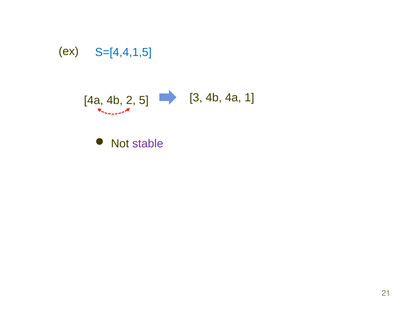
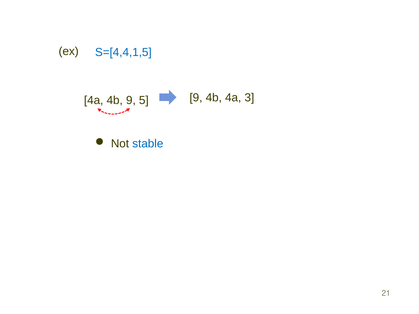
4b 2: 2 -> 9
5 3: 3 -> 9
1: 1 -> 3
stable colour: purple -> blue
